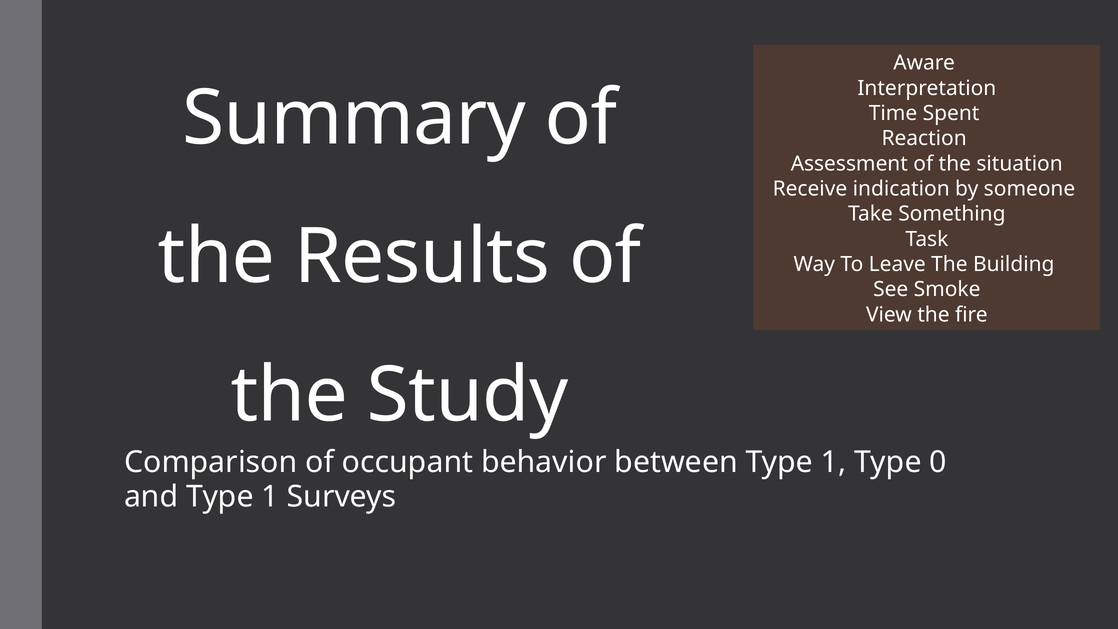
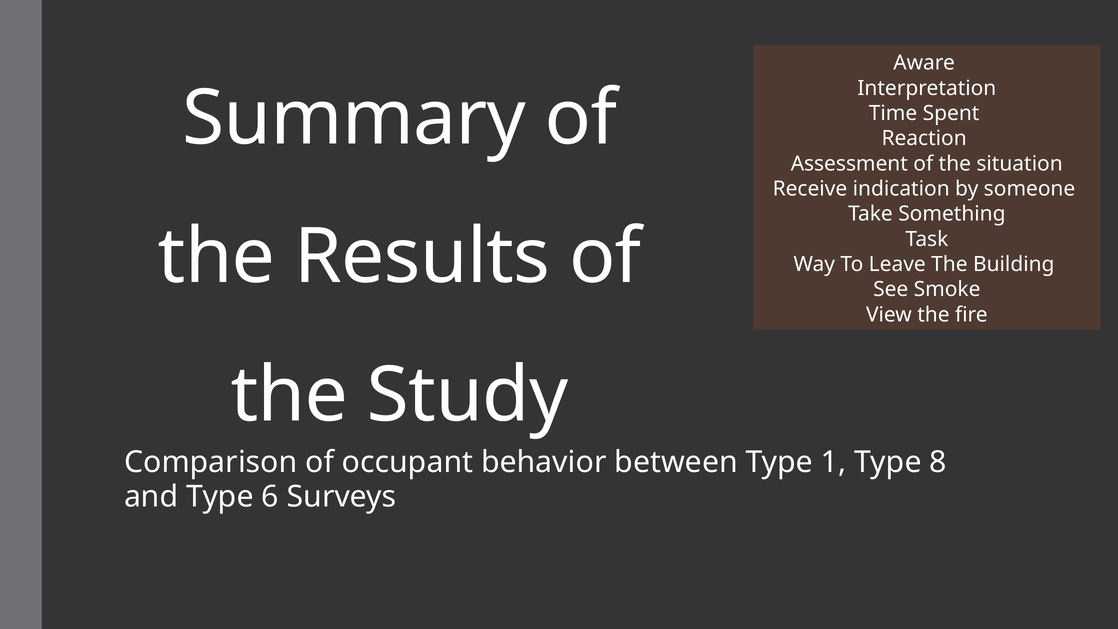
0: 0 -> 8
and Type 1: 1 -> 6
